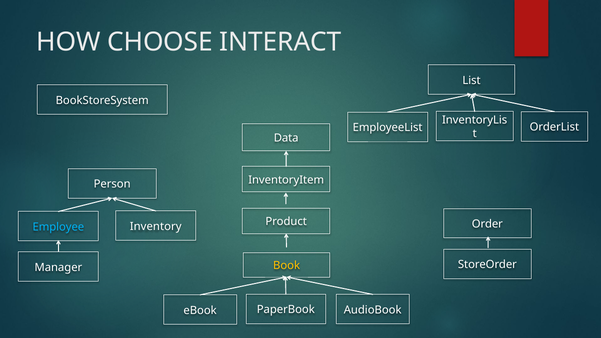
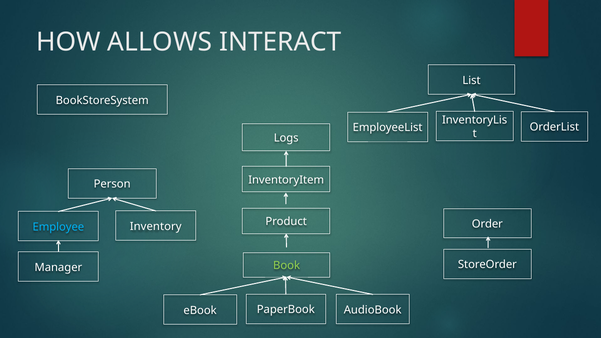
CHOOSE: CHOOSE -> ALLOWS
Data: Data -> Logs
Book colour: yellow -> light green
